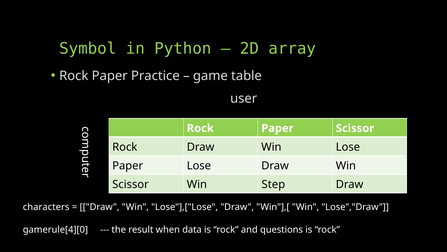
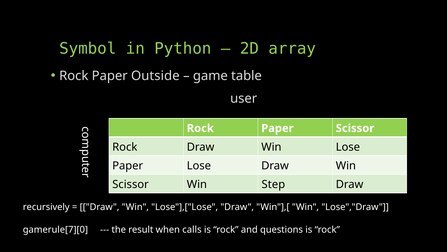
Practice: Practice -> Outside
characters: characters -> recursively
gamerule[4][0: gamerule[4][0 -> gamerule[7][0
data: data -> calls
